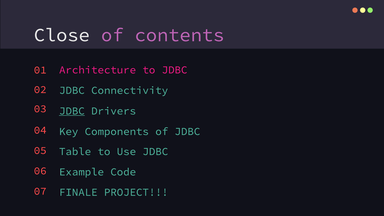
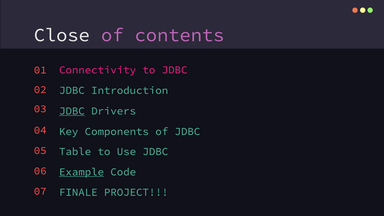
Architecture: Architecture -> Connectivity
Connectivity: Connectivity -> Introduction
Example underline: none -> present
